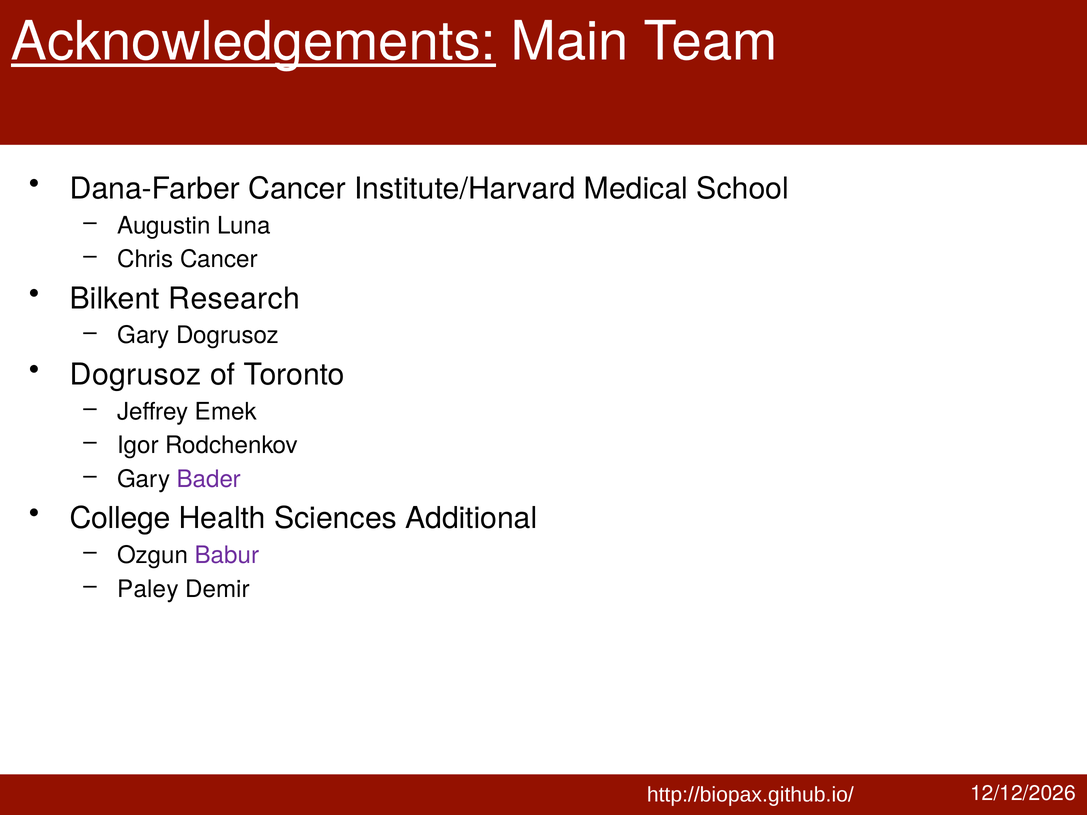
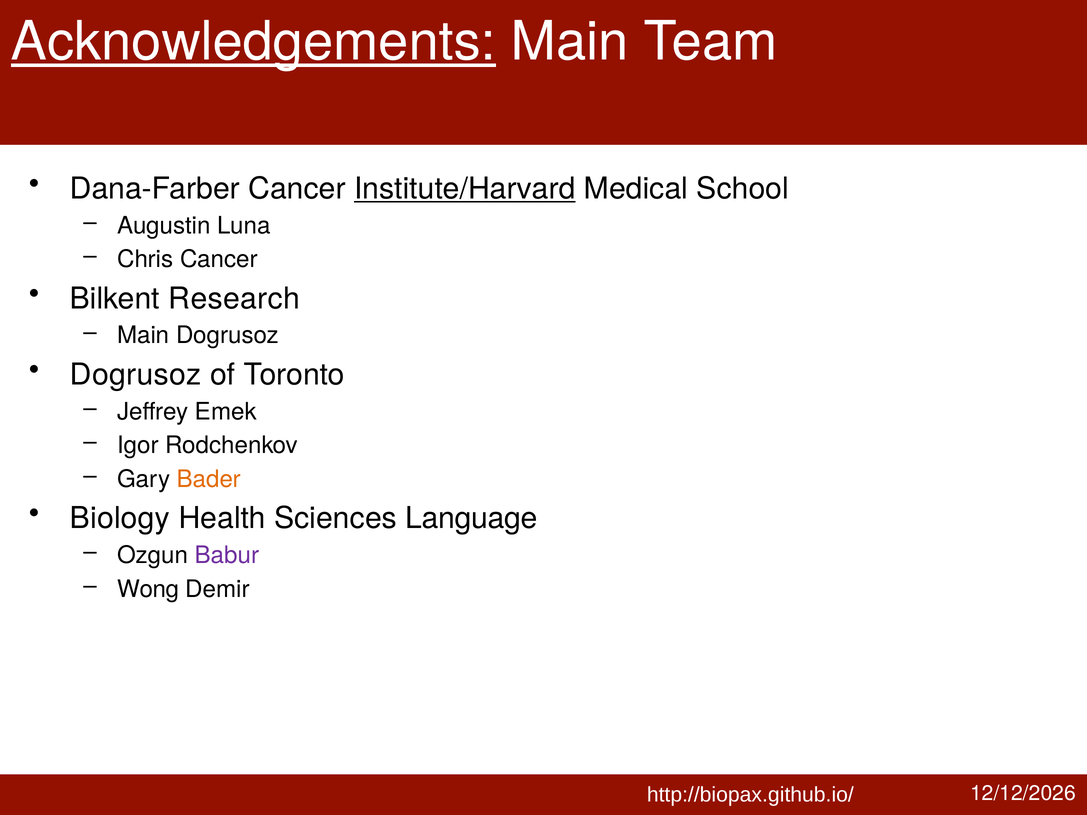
Institute/Harvard underline: none -> present
Gary at (143, 336): Gary -> Main
Bader colour: purple -> orange
College: College -> Biology
Additional: Additional -> Language
Paley: Paley -> Wong
